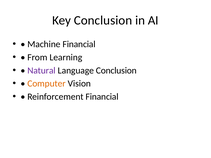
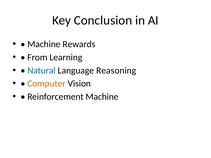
Machine Financial: Financial -> Rewards
Natural colour: purple -> blue
Language Conclusion: Conclusion -> Reasoning
Reinforcement Financial: Financial -> Machine
